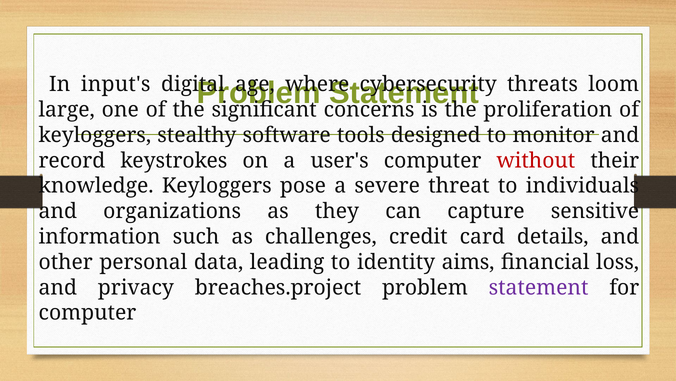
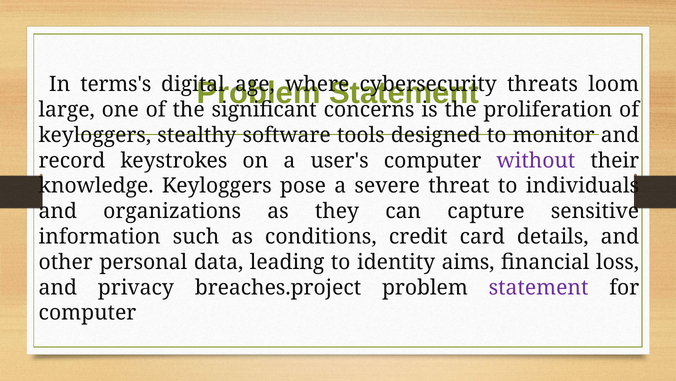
input's: input's -> terms's
without colour: red -> purple
challenges: challenges -> conditions
